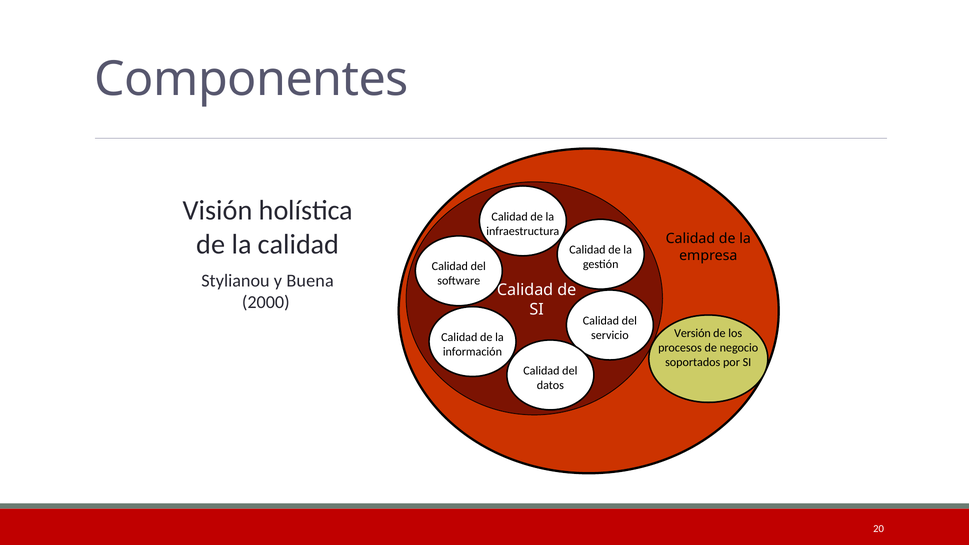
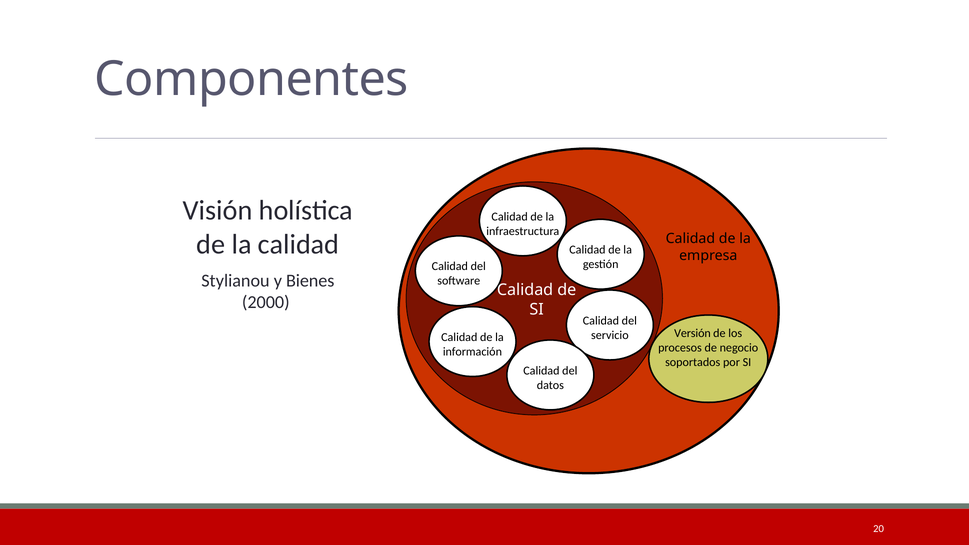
Buena: Buena -> Bienes
